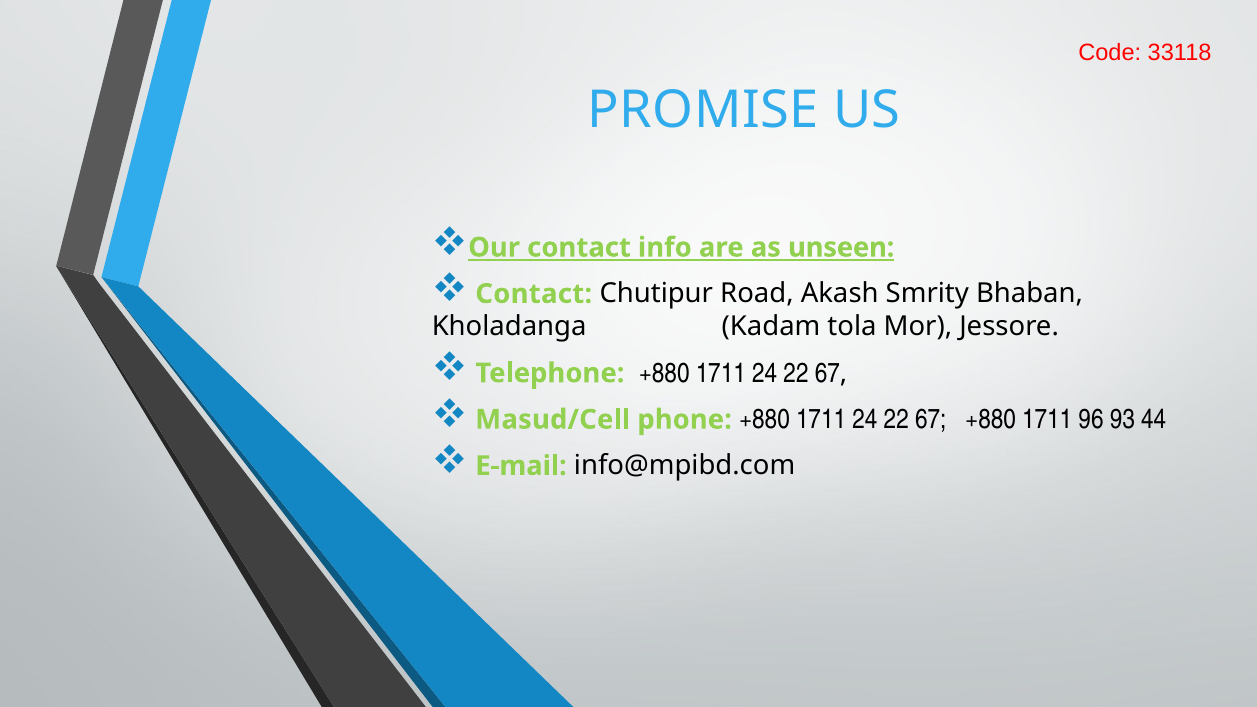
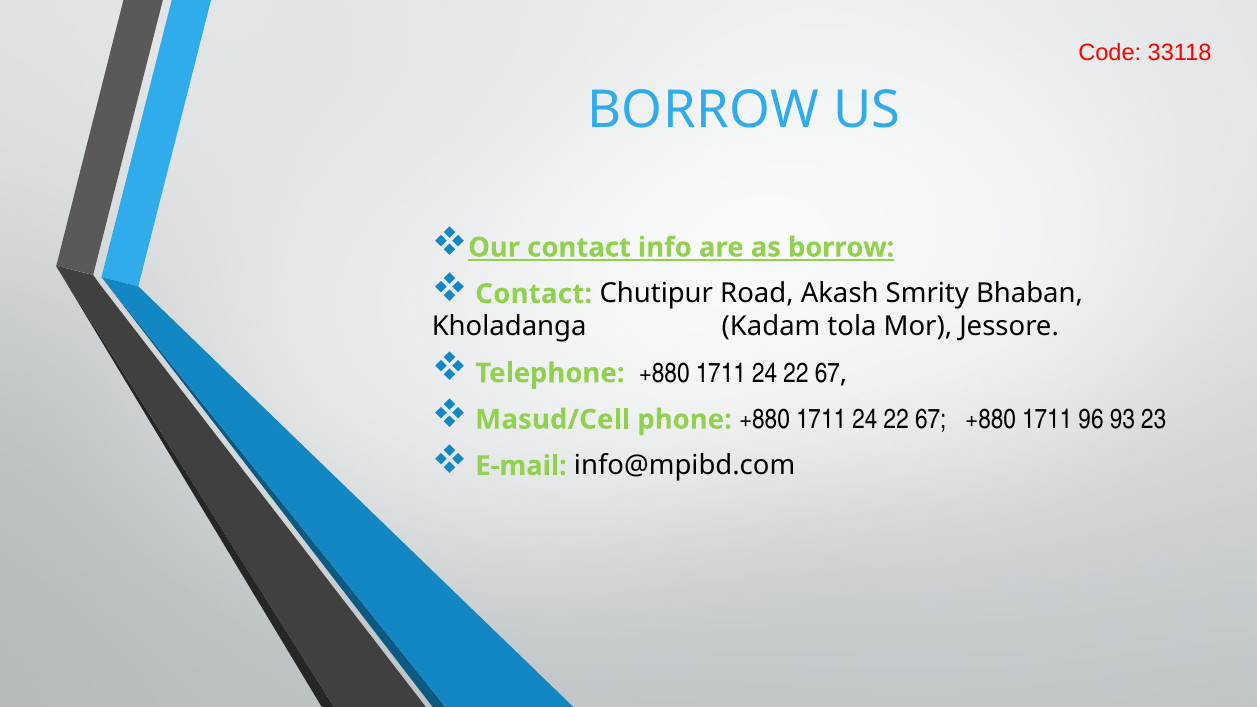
PROMISE at (703, 110): PROMISE -> BORROW
as unseen: unseen -> borrow
44: 44 -> 23
